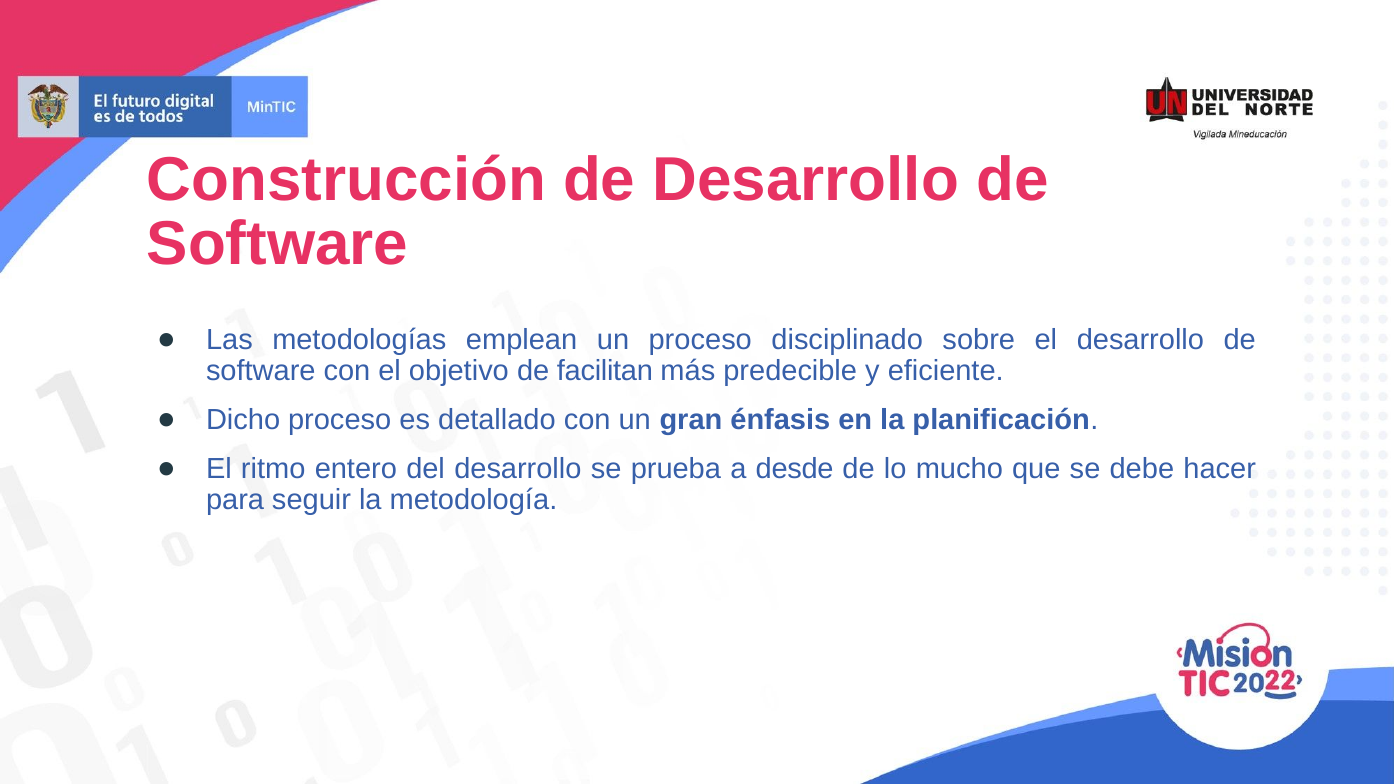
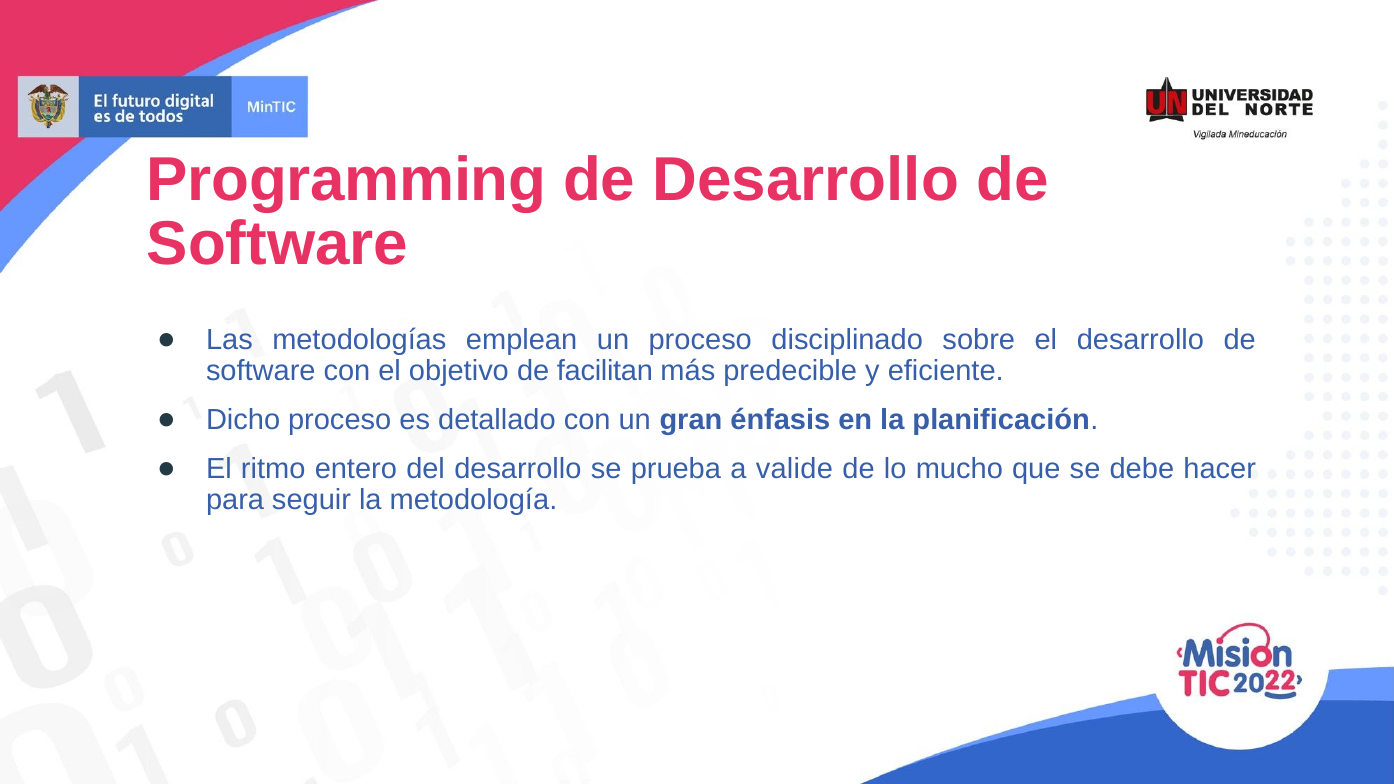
Construcción: Construcción -> Programming
desde: desde -> valide
